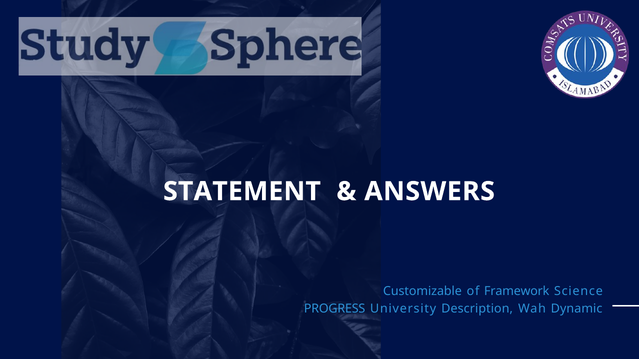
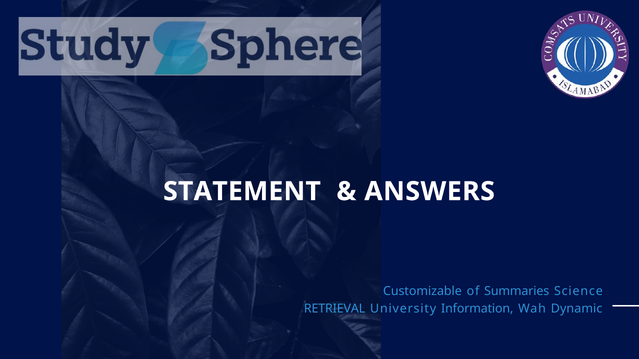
Framework: Framework -> Summaries
PROGRESS: PROGRESS -> RETRIEVAL
Description: Description -> Information
